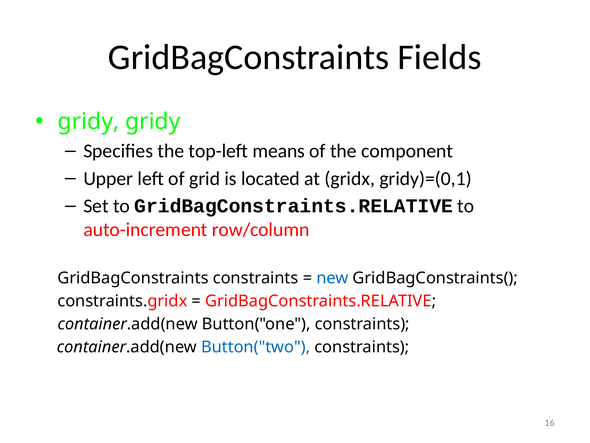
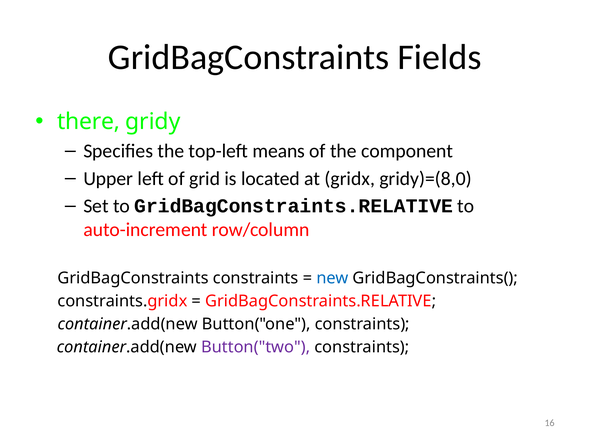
gridy at (88, 122): gridy -> there
gridy)=(0,1: gridy)=(0,1 -> gridy)=(8,0
Button("two colour: blue -> purple
